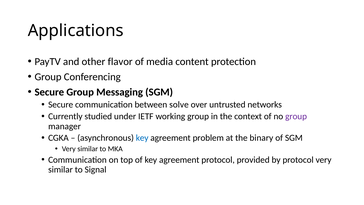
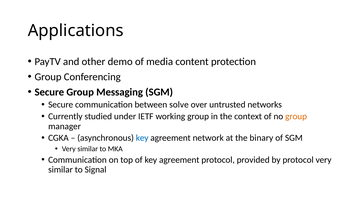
flavor: flavor -> demo
group at (296, 116) colour: purple -> orange
problem: problem -> network
